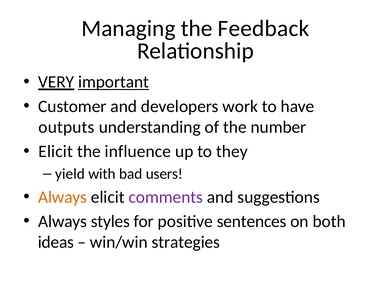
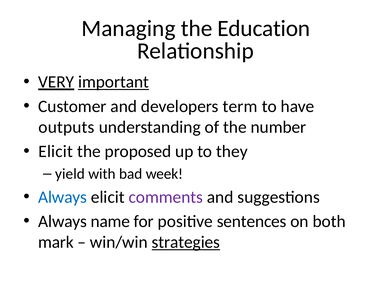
Feedback: Feedback -> Education
work: work -> term
influence: influence -> proposed
users: users -> week
Always at (63, 197) colour: orange -> blue
styles: styles -> name
ideas: ideas -> mark
strategies underline: none -> present
